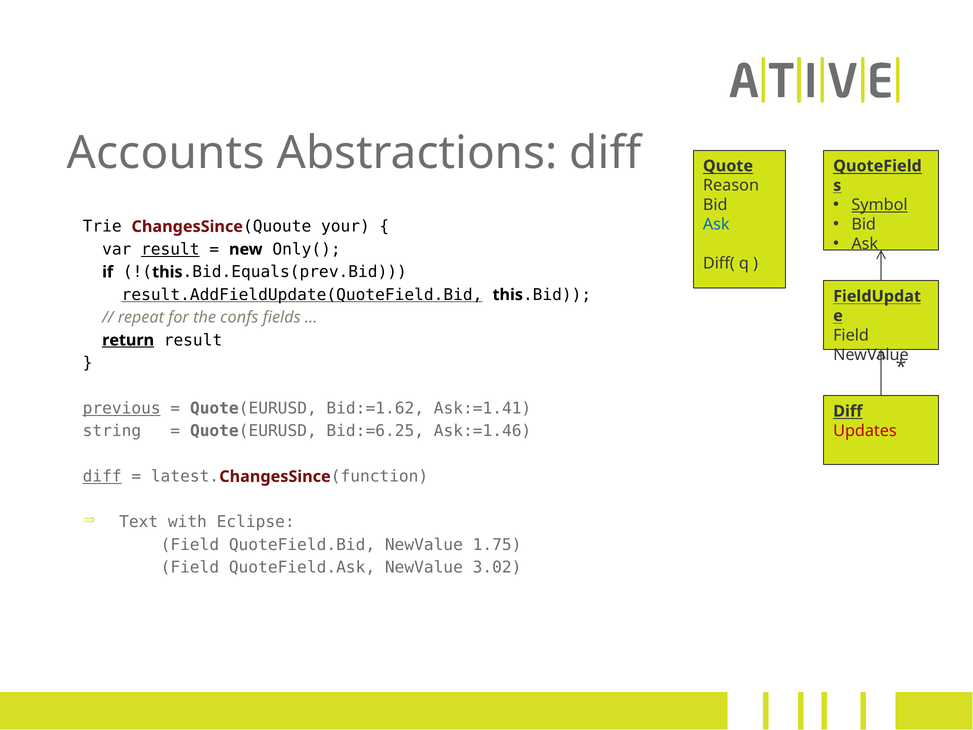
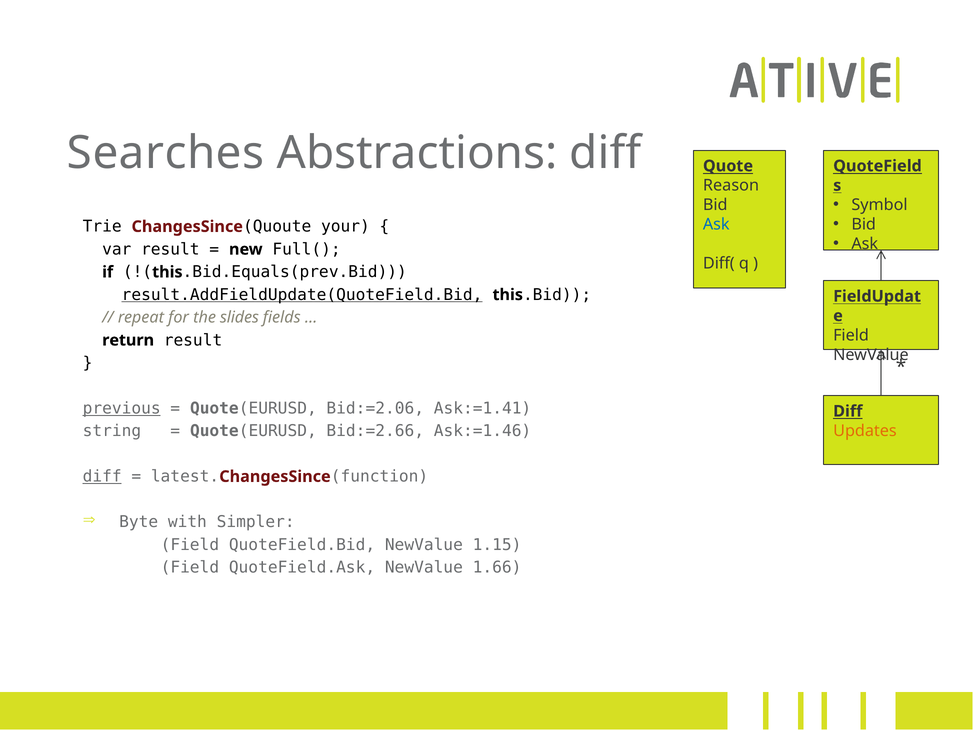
Accounts: Accounts -> Searches
Symbol underline: present -> none
result at (170, 249) underline: present -> none
Only(: Only( -> Full(
confs: confs -> slides
return underline: present -> none
Bid:=1.62: Bid:=1.62 -> Bid:=2.06
Bid:=6.25: Bid:=6.25 -> Bid:=2.66
Updates colour: red -> orange
Text: Text -> Byte
Eclipse: Eclipse -> Simpler
1.75: 1.75 -> 1.15
3.02: 3.02 -> 1.66
